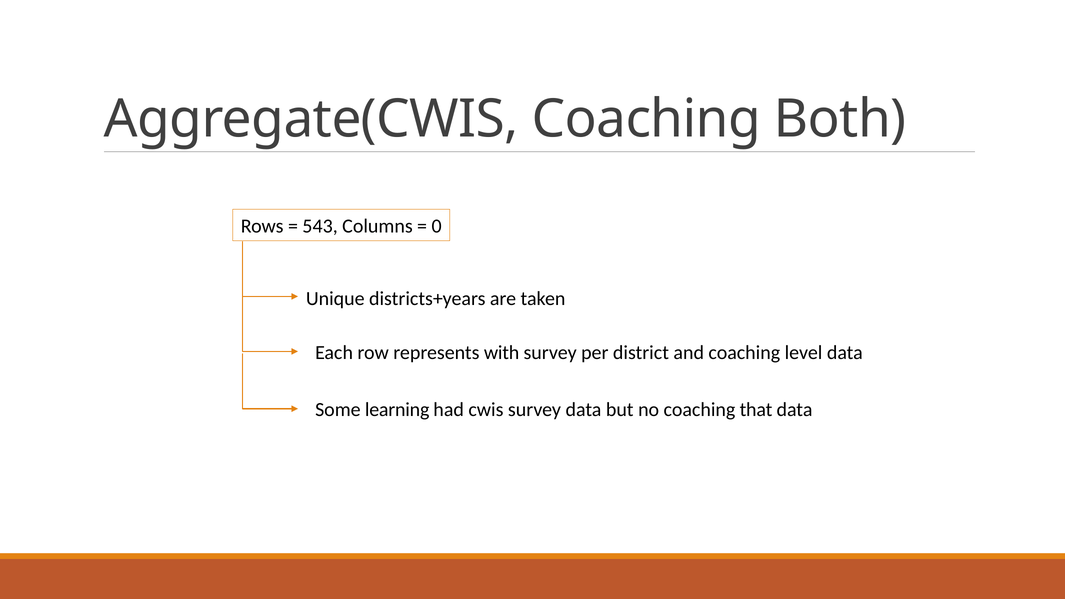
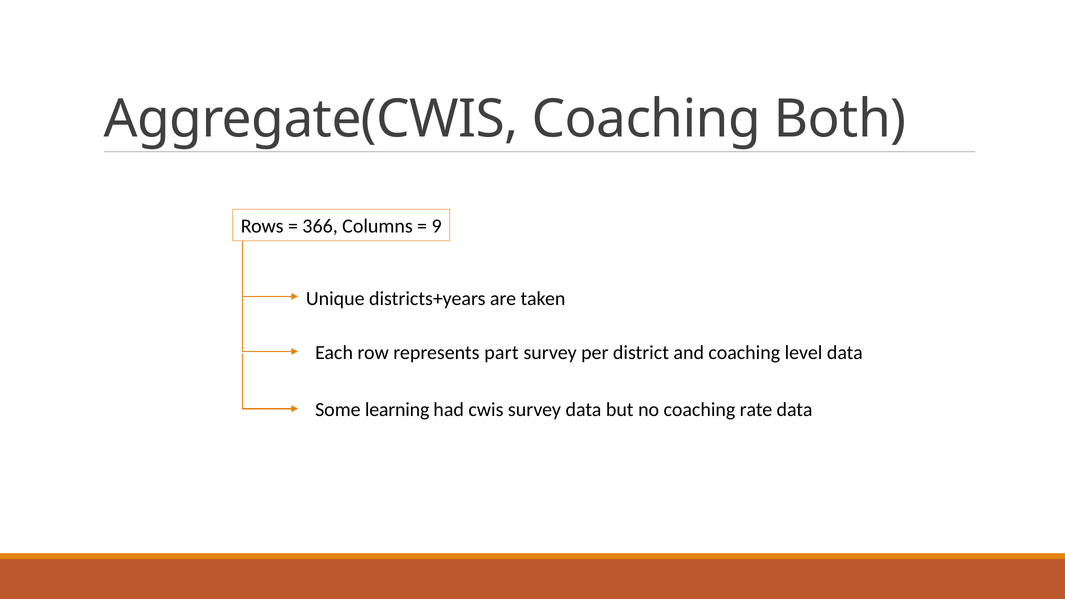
543: 543 -> 366
0: 0 -> 9
with: with -> part
that: that -> rate
